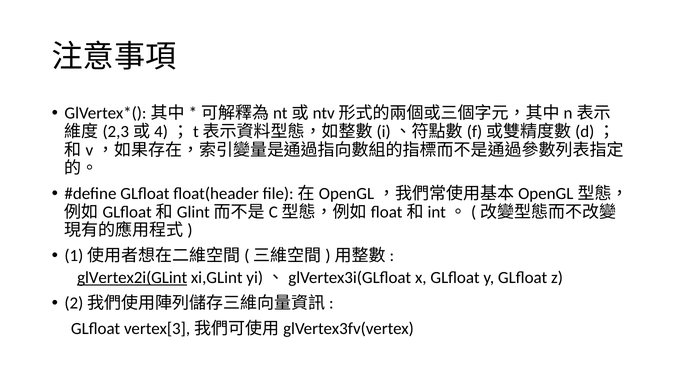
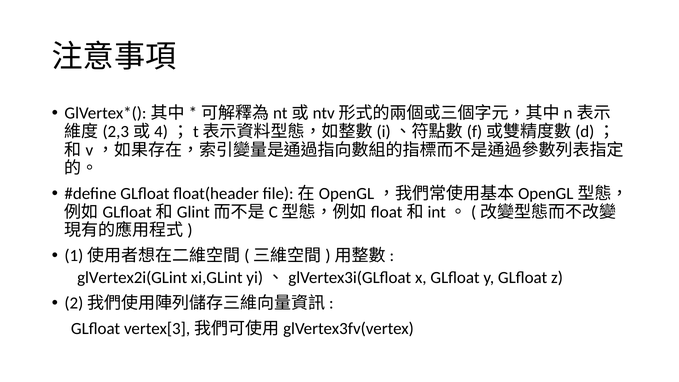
glVertex2i(GLint underline: present -> none
